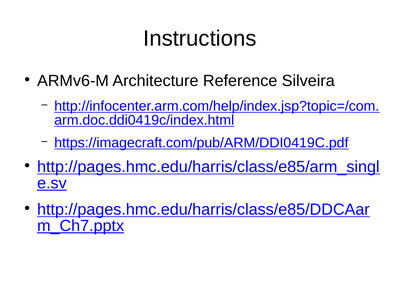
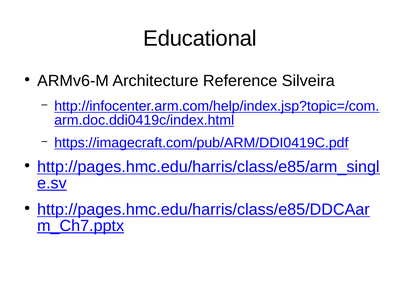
Instructions: Instructions -> Educational
